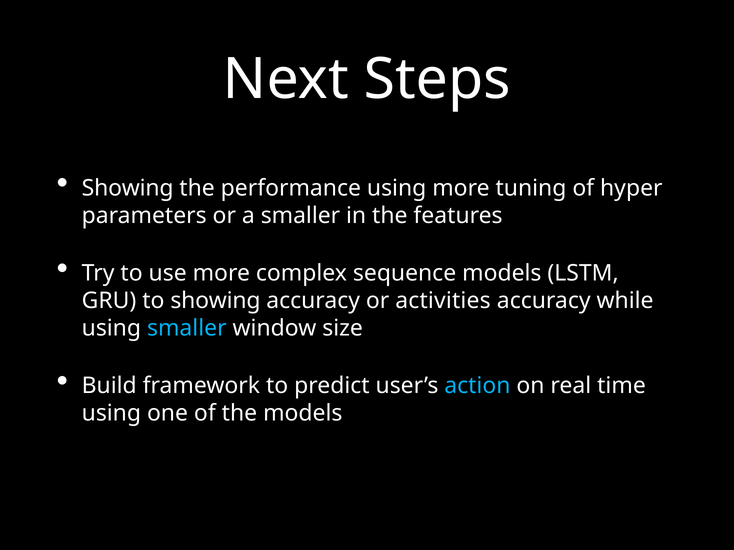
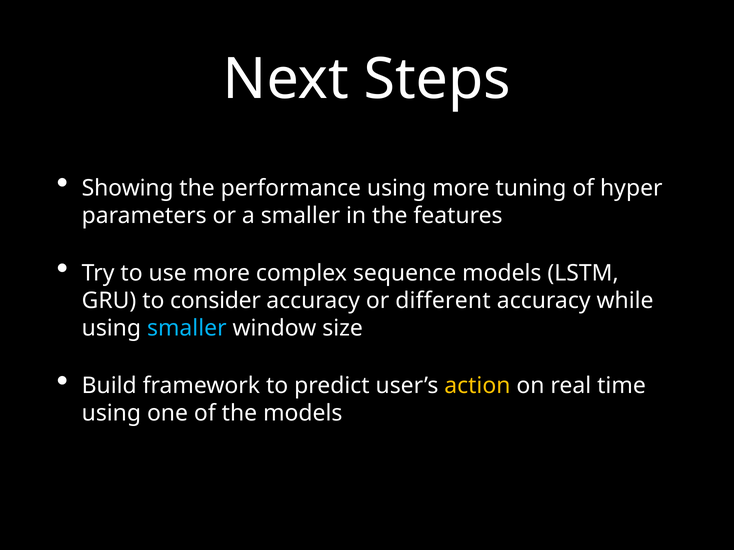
to showing: showing -> consider
activities: activities -> different
action colour: light blue -> yellow
